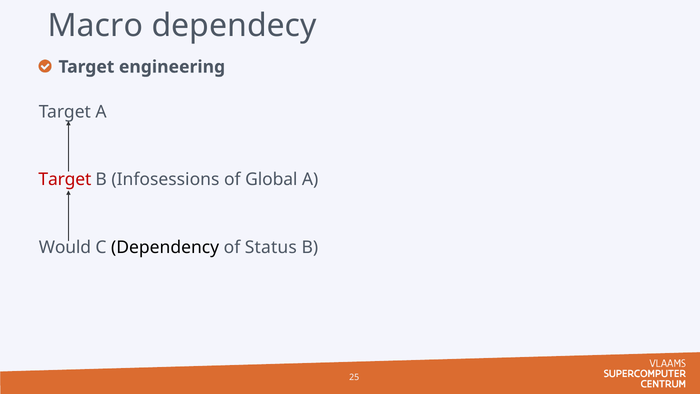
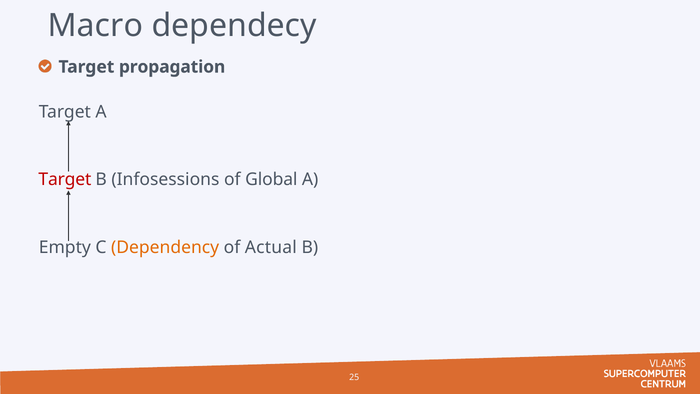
engineering: engineering -> propagation
Would: Would -> Empty
Dependency colour: black -> orange
Status: Status -> Actual
